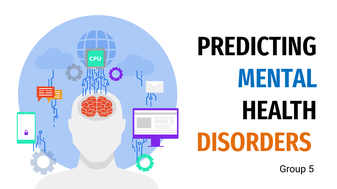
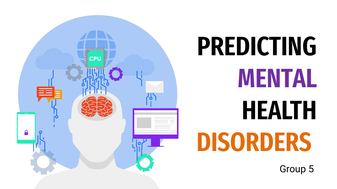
MENTAL colour: blue -> purple
